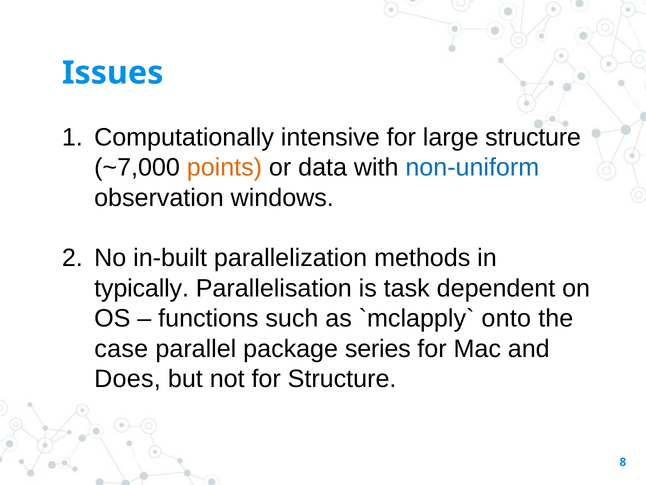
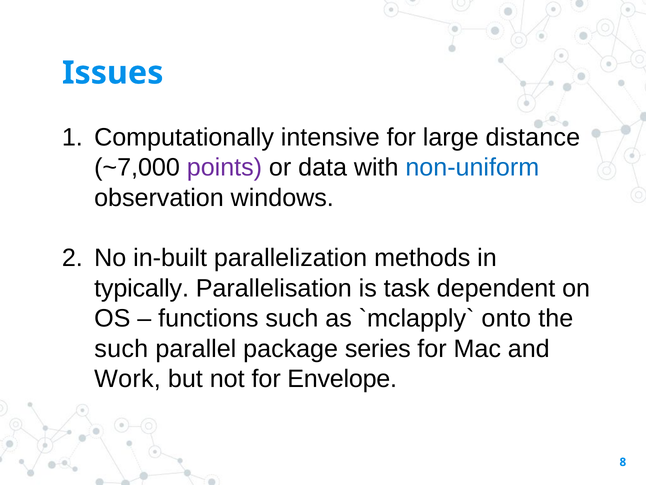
large structure: structure -> distance
points colour: orange -> purple
case at (121, 348): case -> such
Does: Does -> Work
for Structure: Structure -> Envelope
